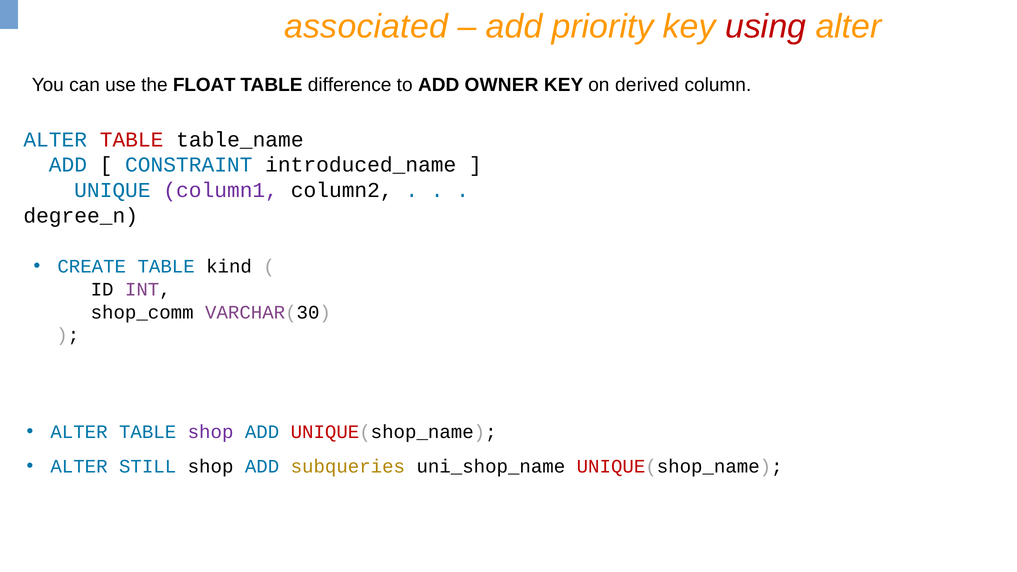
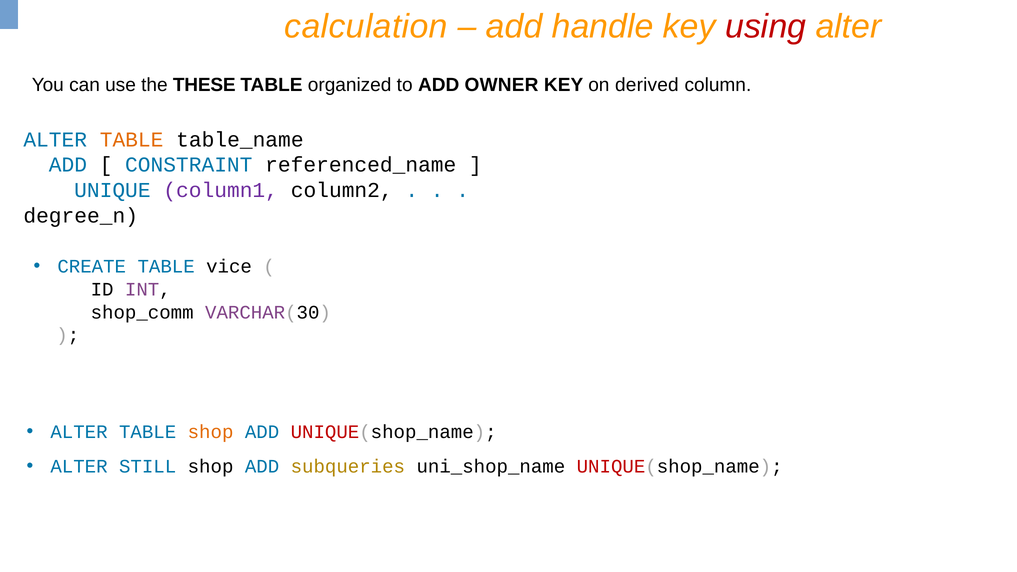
associated: associated -> calculation
priority: priority -> handle
FLOAT: FLOAT -> THESE
difference: difference -> organized
TABLE at (132, 140) colour: red -> orange
introduced_name: introduced_name -> referenced_name
kind: kind -> vice
shop at (211, 432) colour: purple -> orange
